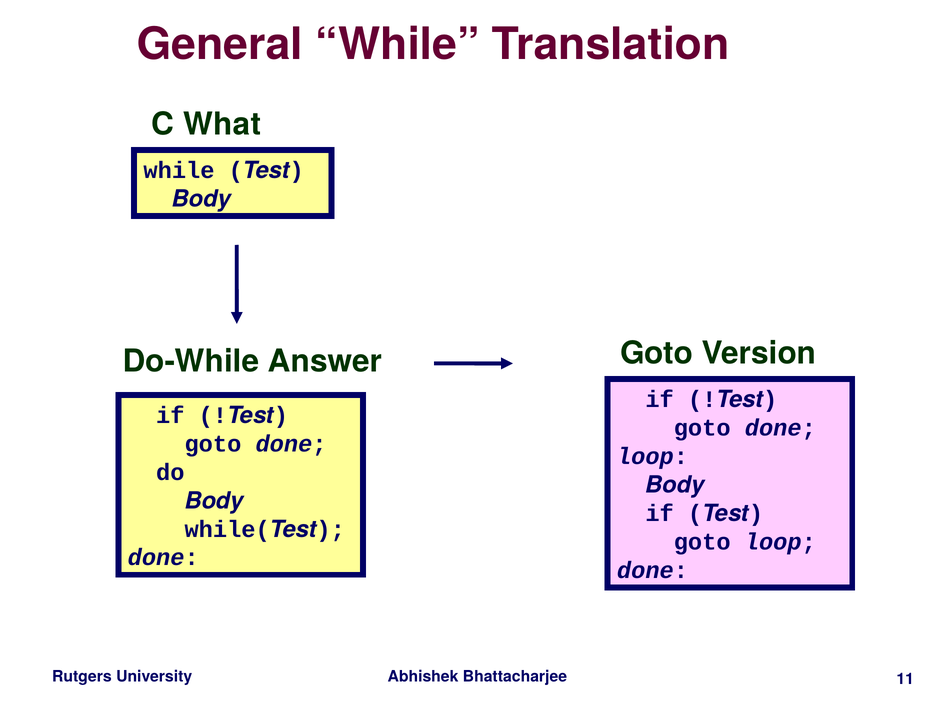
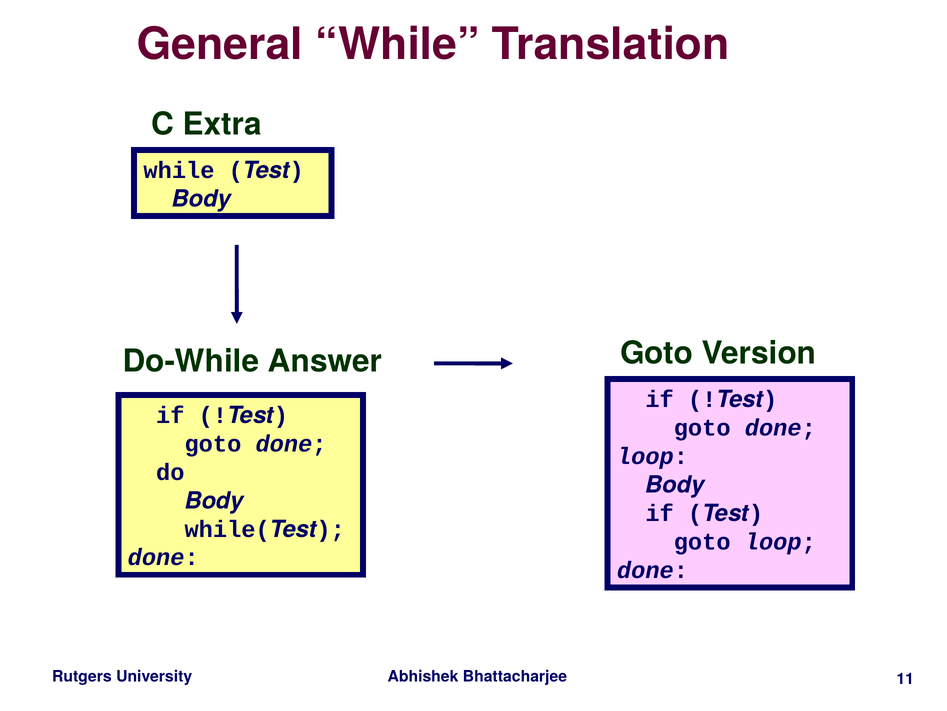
What: What -> Extra
